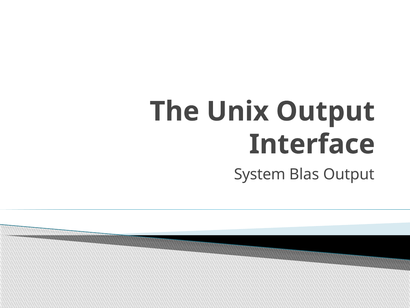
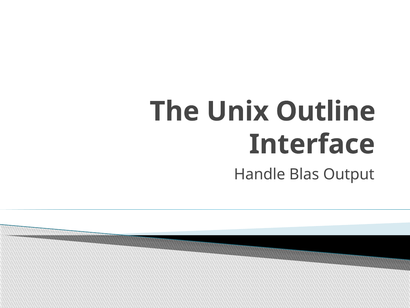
Unix Output: Output -> Outline
System: System -> Handle
